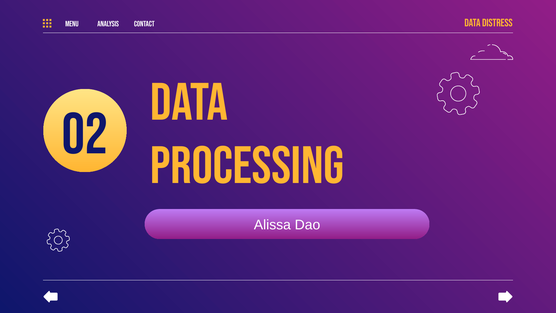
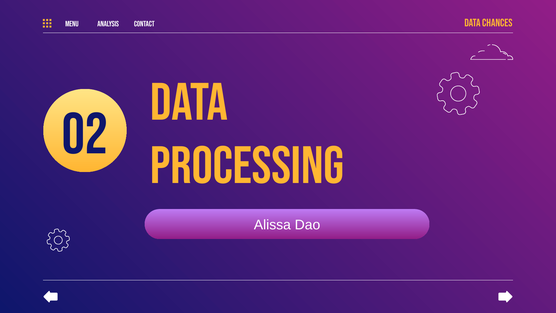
DISTRESS: DISTRESS -> CHANCES
